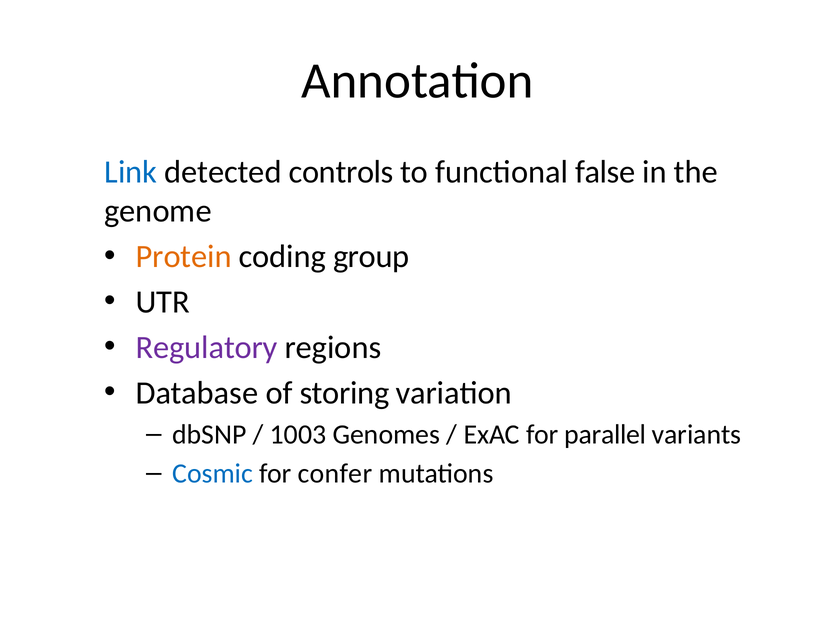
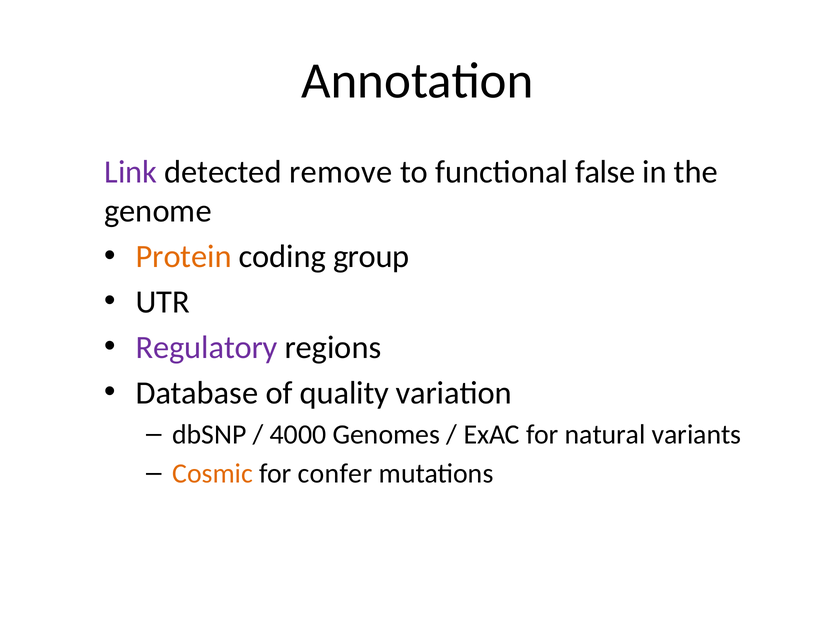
Link colour: blue -> purple
controls: controls -> remove
storing: storing -> quality
1003: 1003 -> 4000
parallel: parallel -> natural
Cosmic colour: blue -> orange
